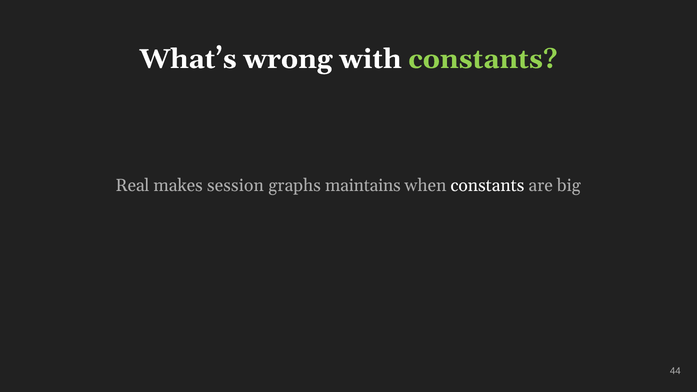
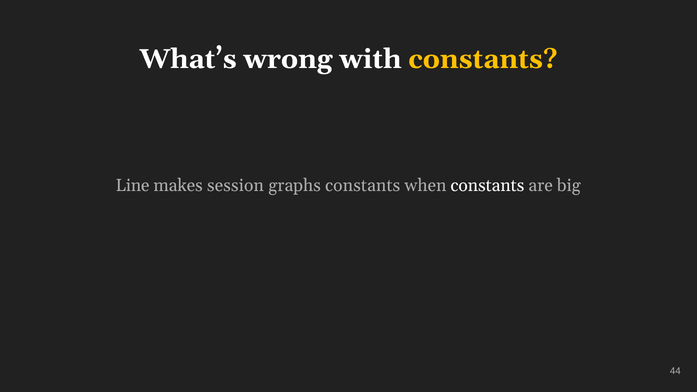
constants at (483, 59) colour: light green -> yellow
Real: Real -> Line
graphs maintains: maintains -> constants
